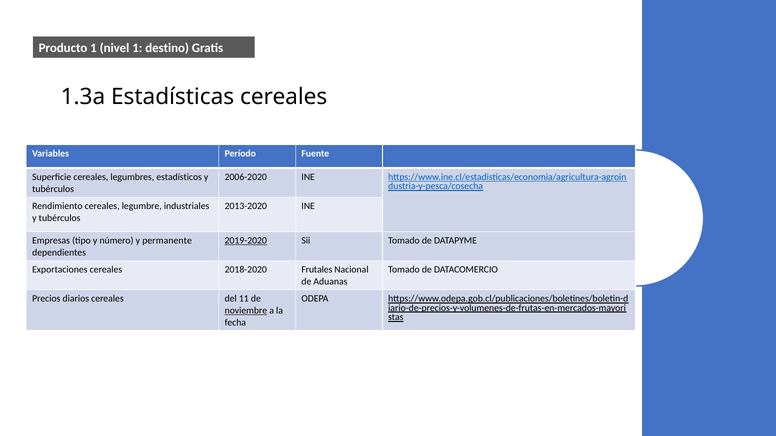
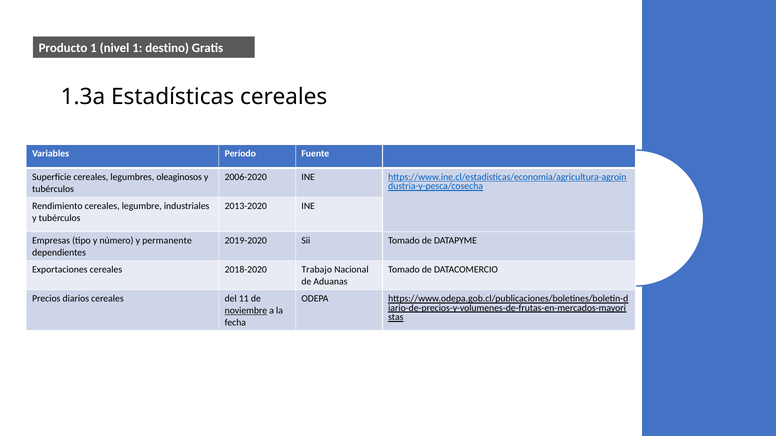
estadísticos: estadísticos -> oleaginosos
2019-2020 underline: present -> none
Frutales: Frutales -> Trabajo
